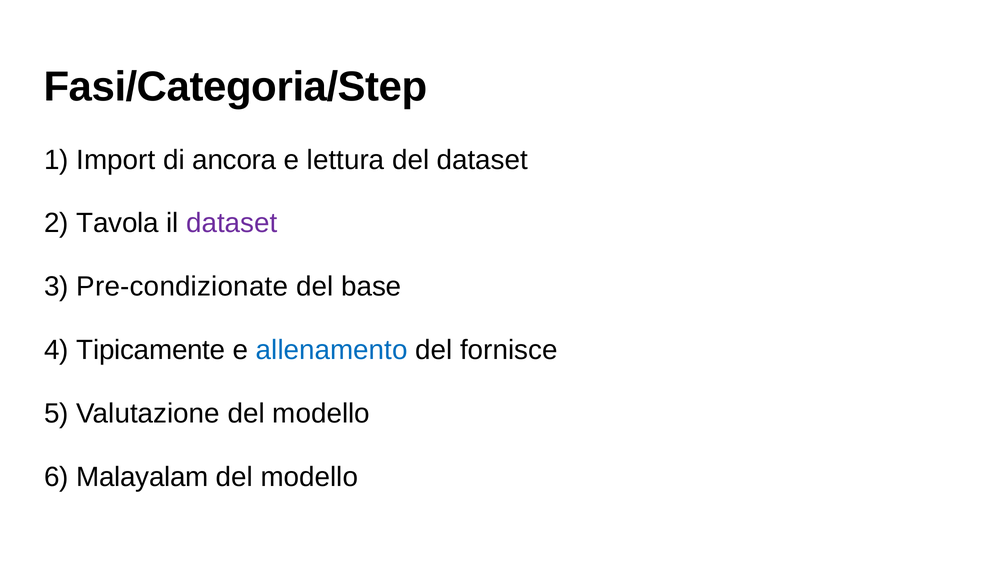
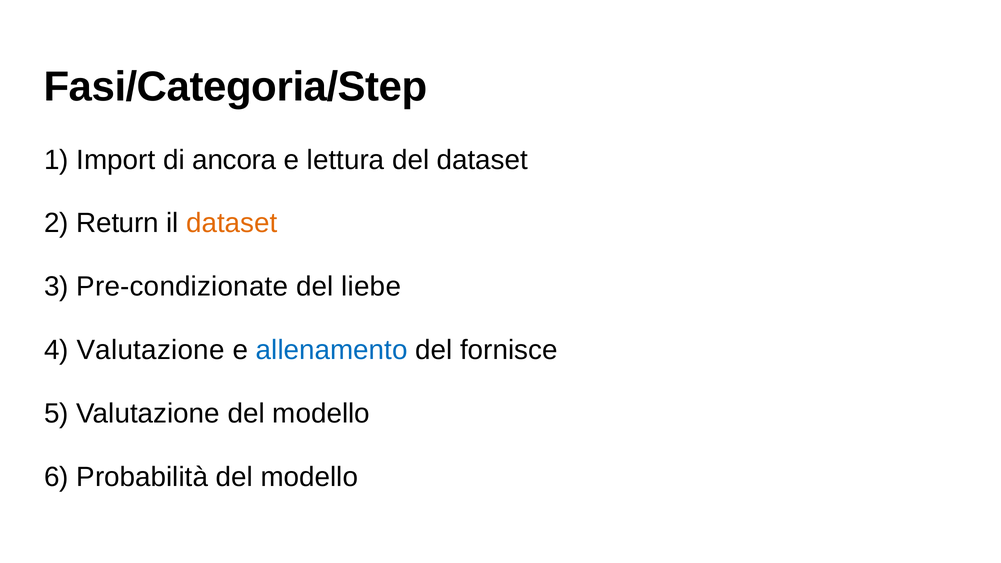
Tavola: Tavola -> Return
dataset at (232, 223) colour: purple -> orange
base: base -> liebe
4 Tipicamente: Tipicamente -> Valutazione
Malayalam: Malayalam -> Probabilità
